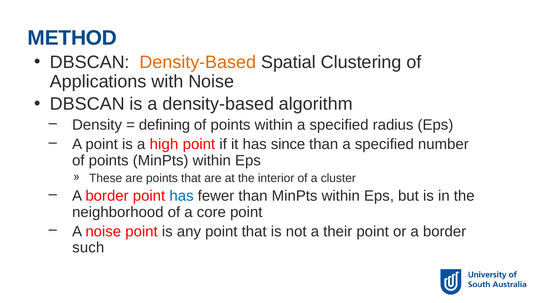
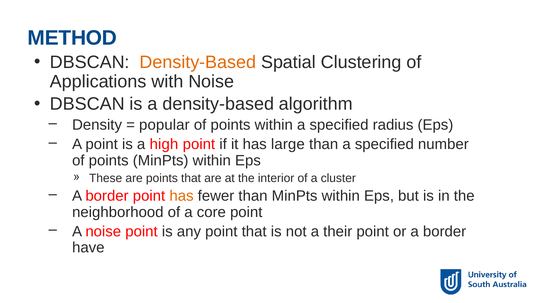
defining: defining -> popular
since: since -> large
has at (182, 196) colour: blue -> orange
such: such -> have
